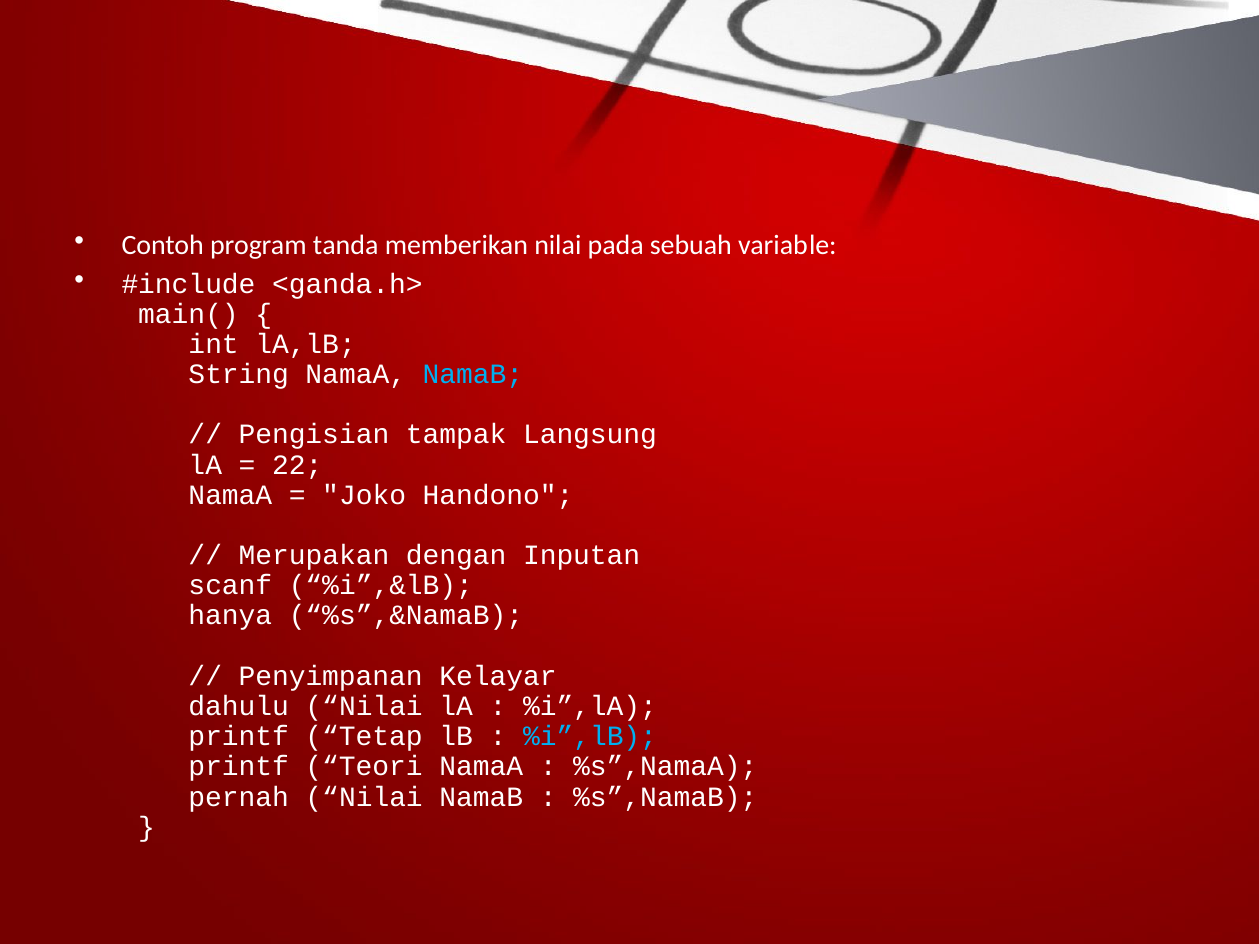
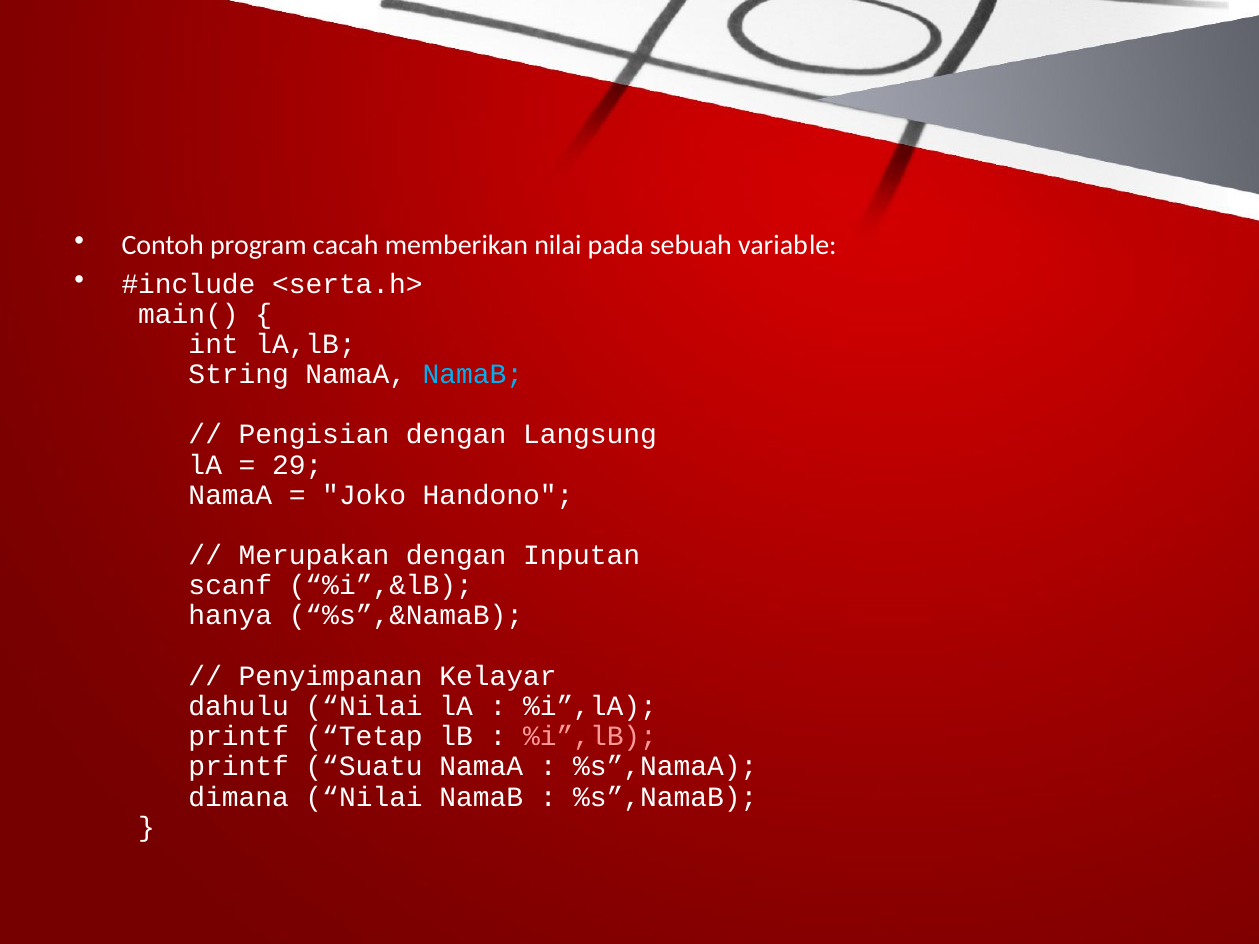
tanda: tanda -> cacah
<ganda.h>: <ganda.h> -> <serta.h>
Pengisian tampak: tampak -> dengan
22: 22 -> 29
%i”,lB colour: light blue -> pink
Teori: Teori -> Suatu
pernah: pernah -> dimana
